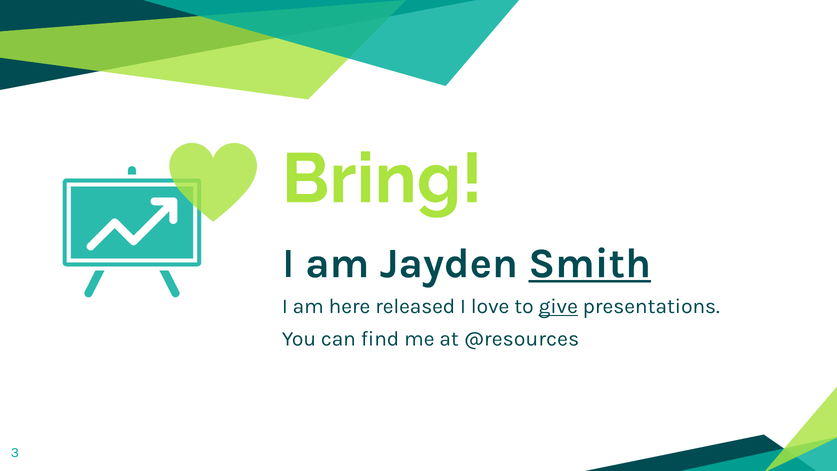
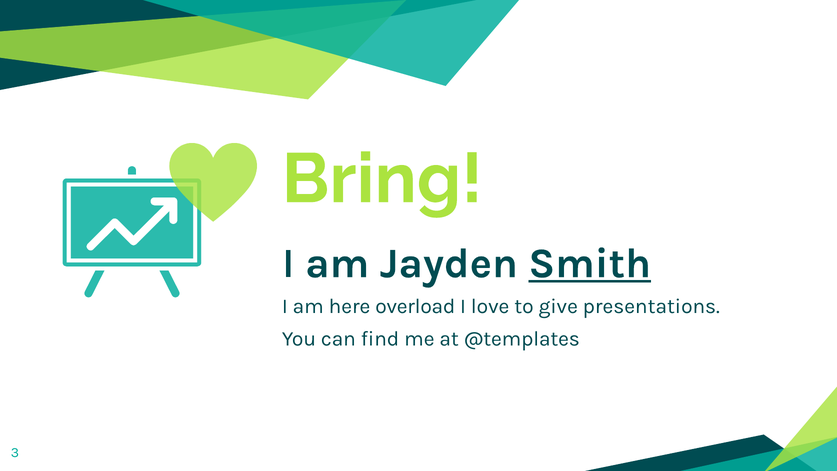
released: released -> overload
give underline: present -> none
@resources: @resources -> @templates
